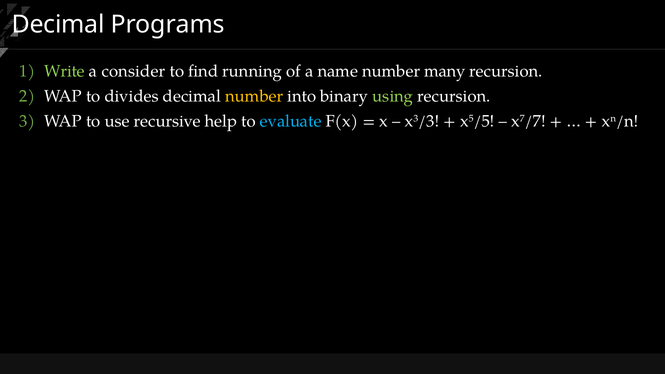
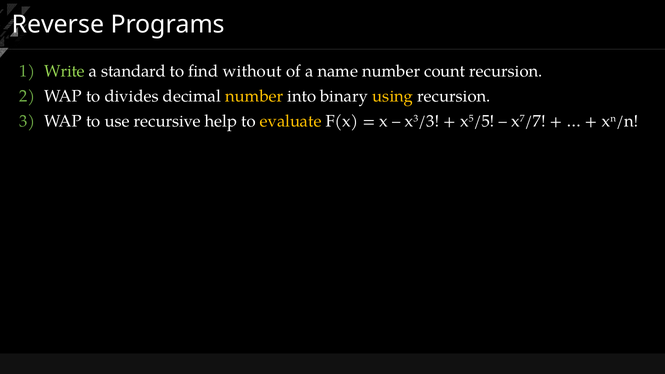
Decimal at (58, 24): Decimal -> Reverse
consider: consider -> standard
running: running -> without
many: many -> count
using colour: light green -> yellow
evaluate colour: light blue -> yellow
